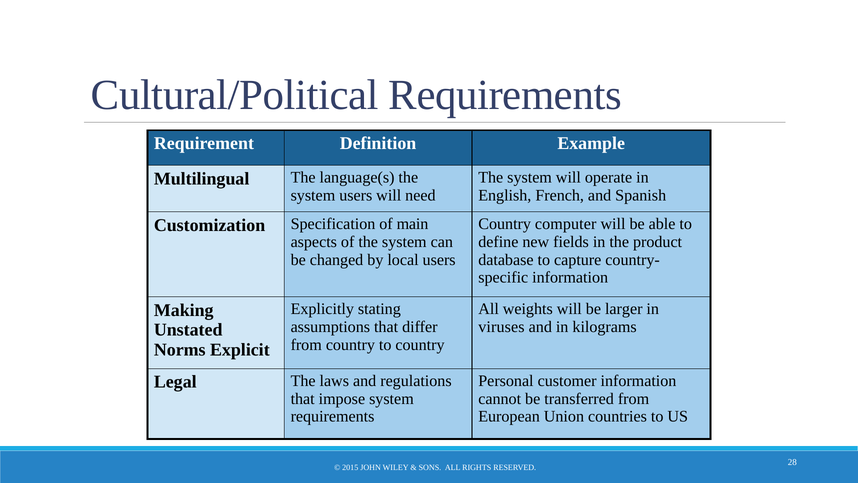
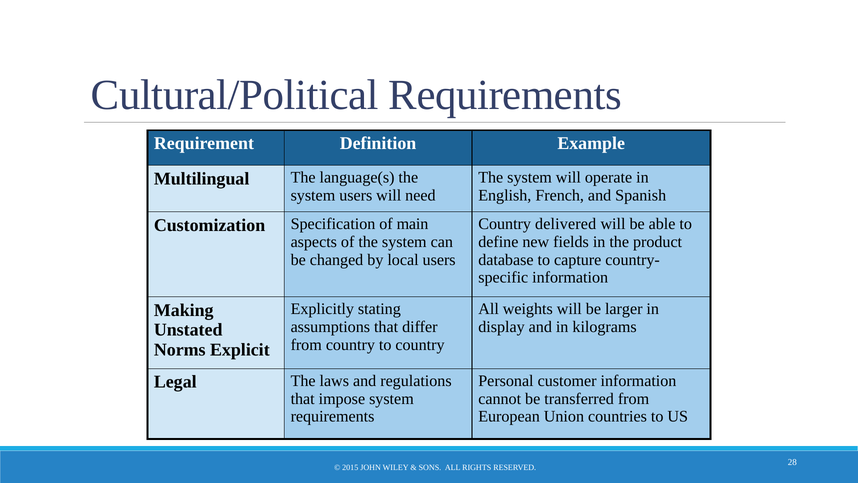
computer: computer -> delivered
viruses: viruses -> display
